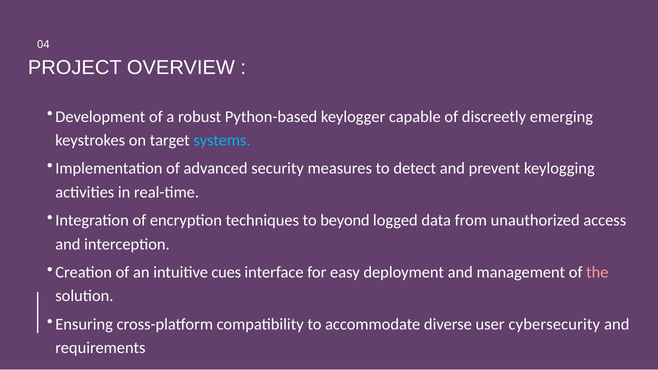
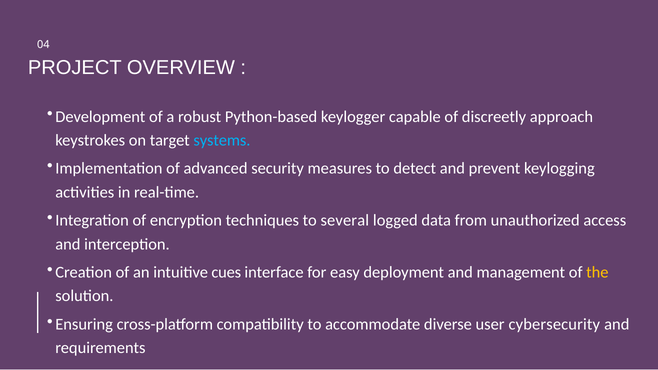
emerging: emerging -> approach
beyond: beyond -> several
the colour: pink -> yellow
